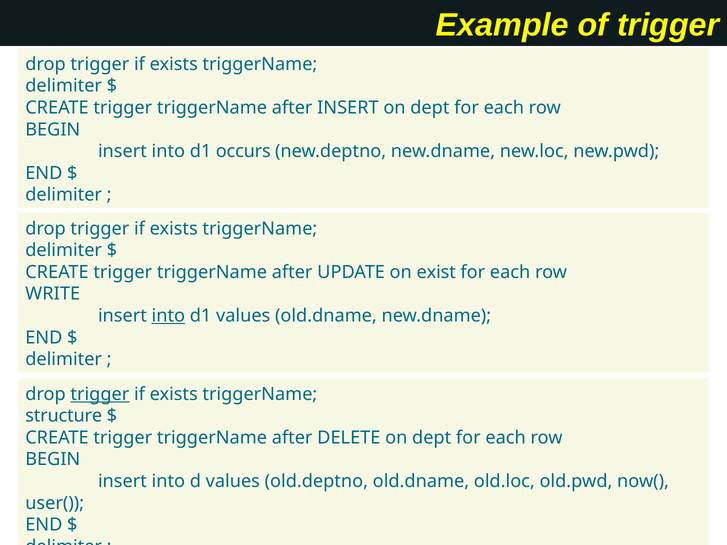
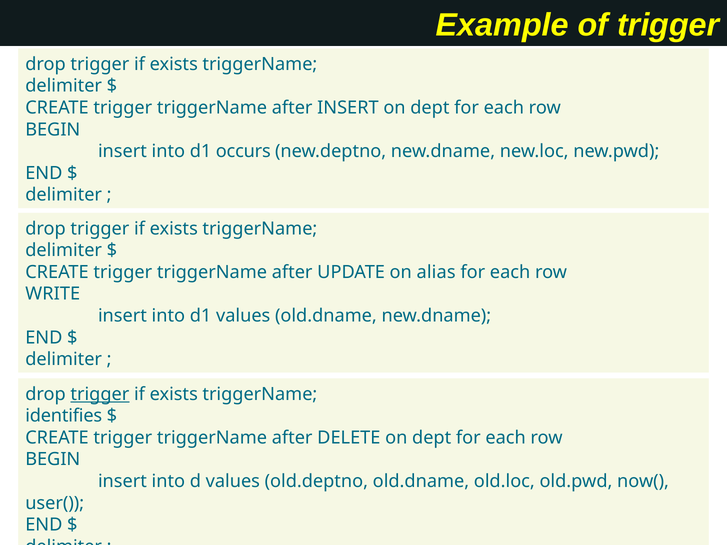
exist: exist -> alias
into at (168, 316) underline: present -> none
structure: structure -> identifies
